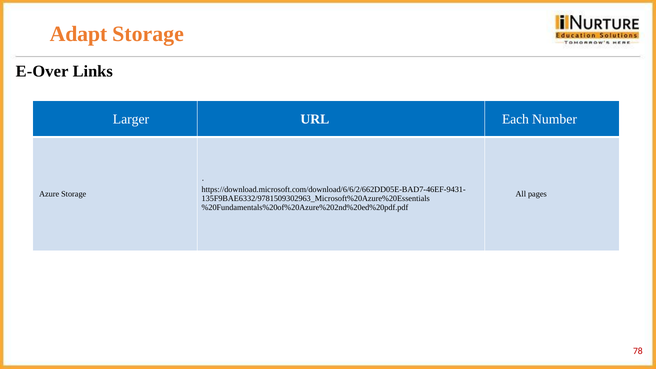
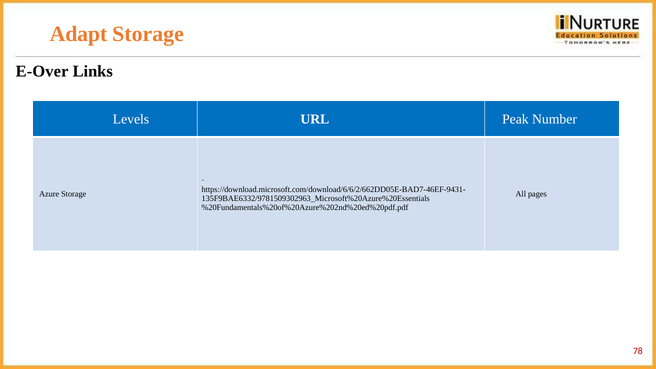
Larger: Larger -> Levels
Each: Each -> Peak
